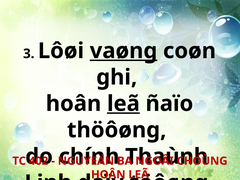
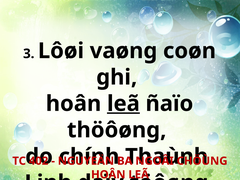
vaøng underline: present -> none
